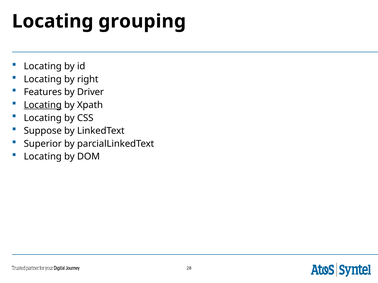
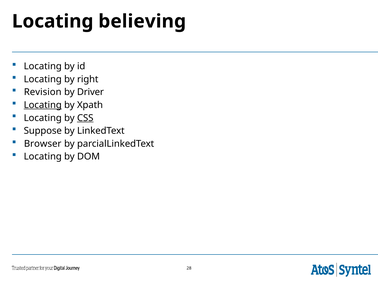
grouping: grouping -> believing
Features: Features -> Revision
CSS underline: none -> present
Superior: Superior -> Browser
